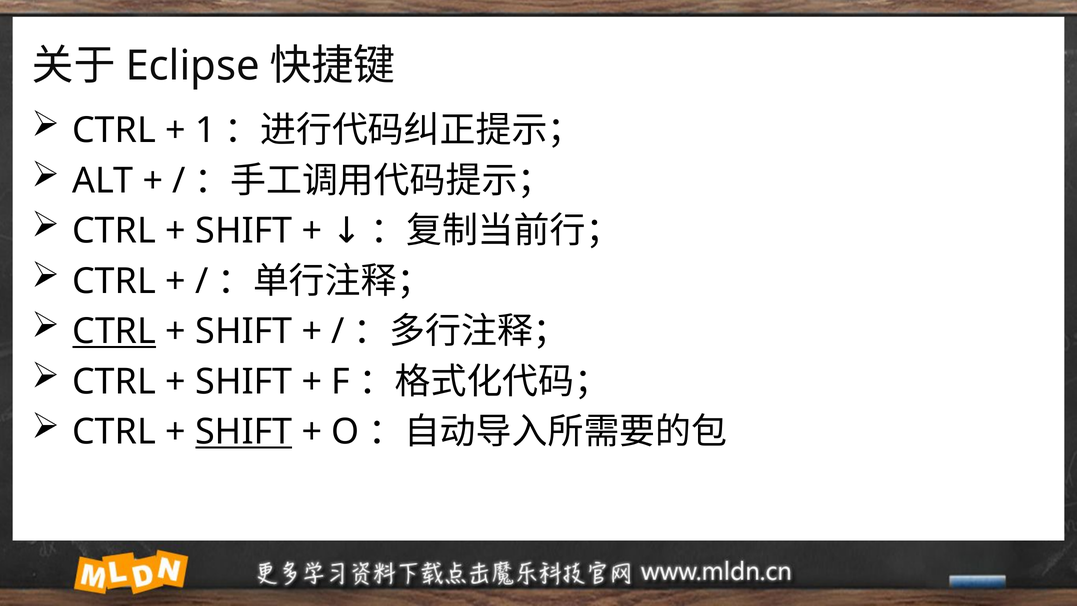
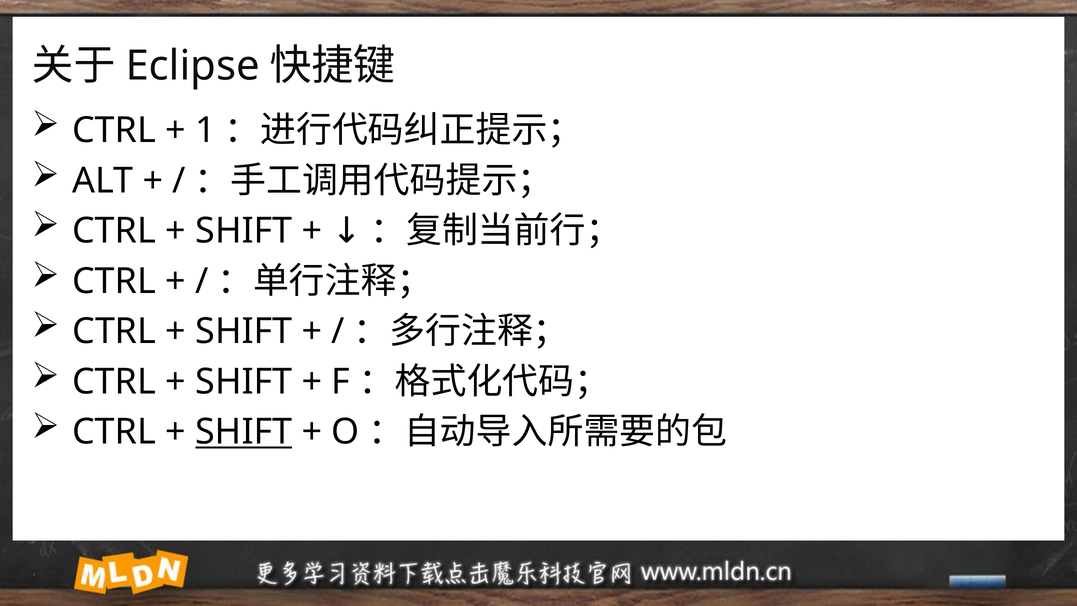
CTRL at (114, 331) underline: present -> none
